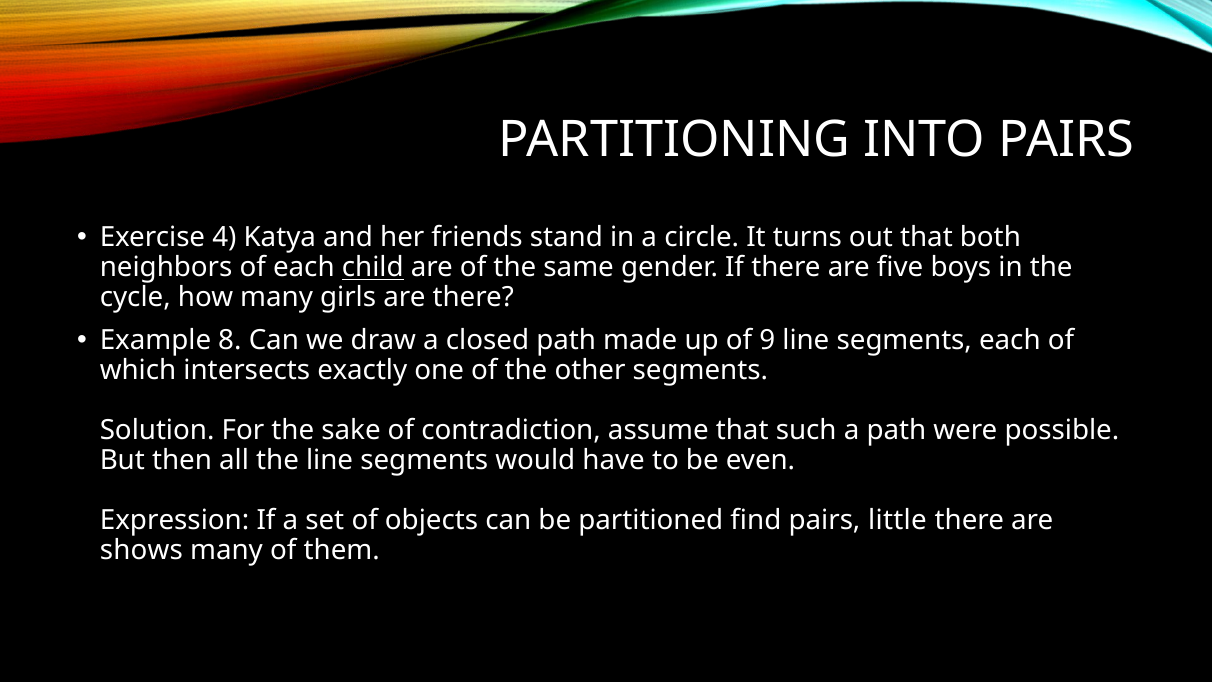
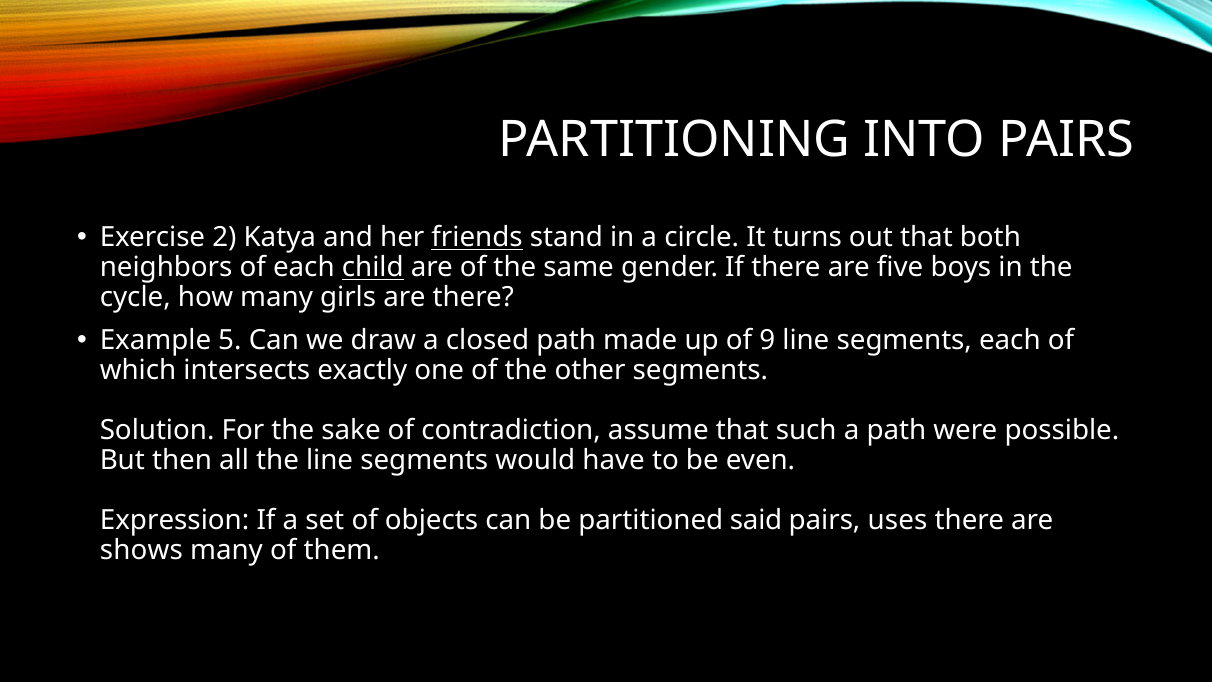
4: 4 -> 2
friends underline: none -> present
8: 8 -> 5
find: find -> said
little: little -> uses
